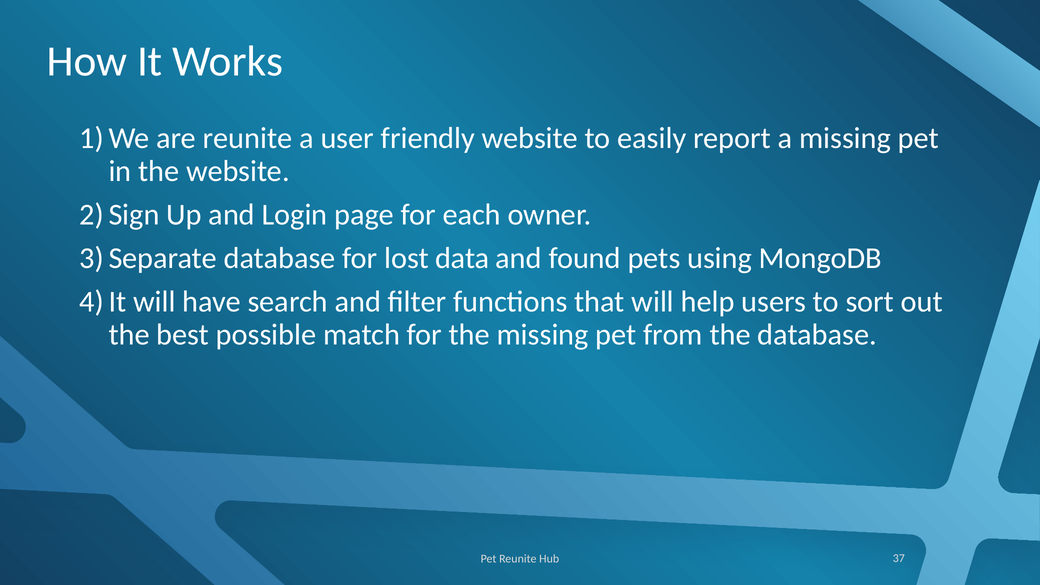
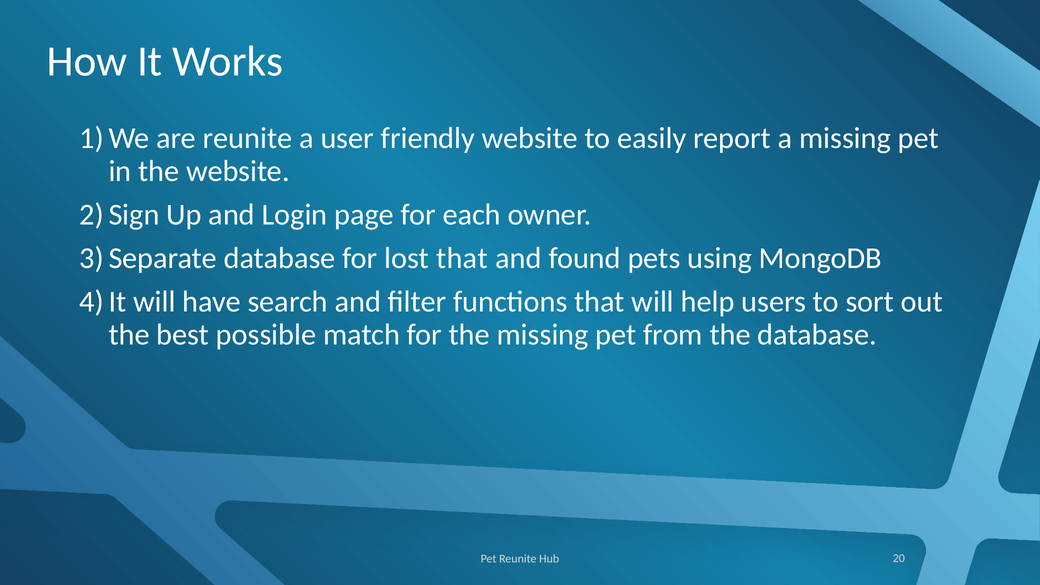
lost data: data -> that
37: 37 -> 20
